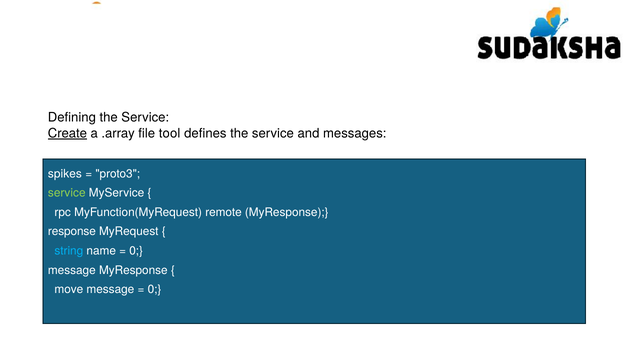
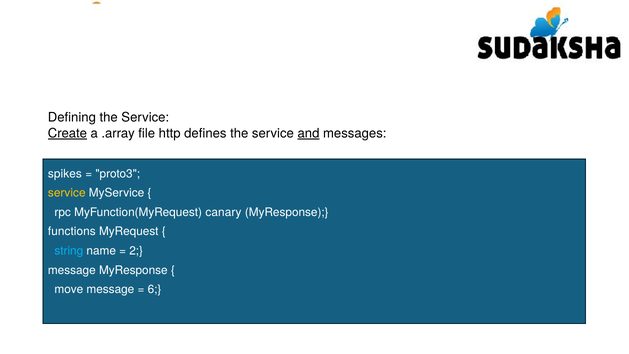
tool: tool -> http
and underline: none -> present
service at (67, 193) colour: light green -> yellow
remote: remote -> canary
response: response -> functions
0 at (136, 251): 0 -> 2
0 at (155, 289): 0 -> 6
